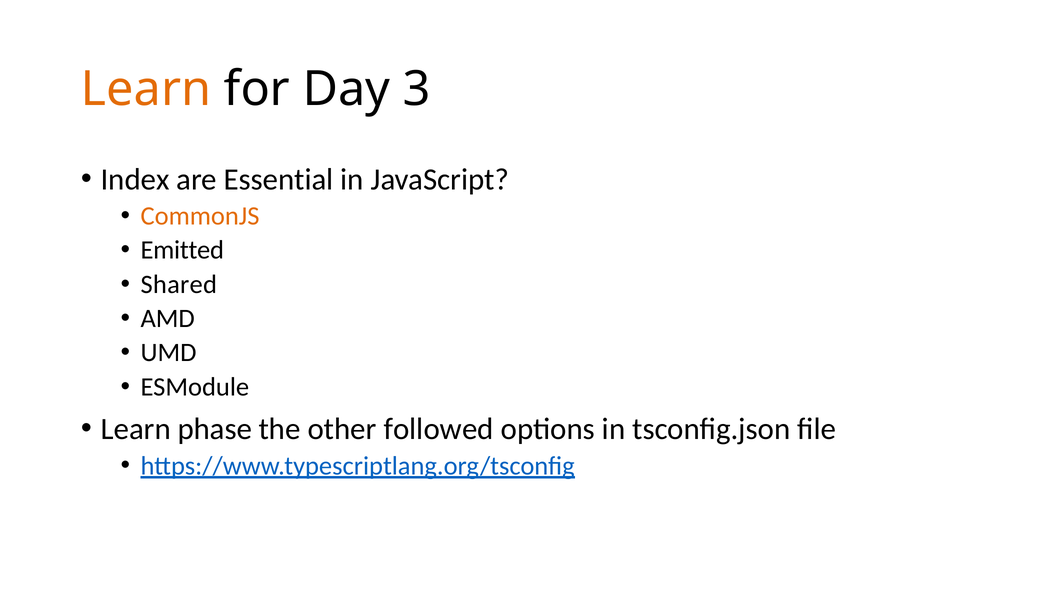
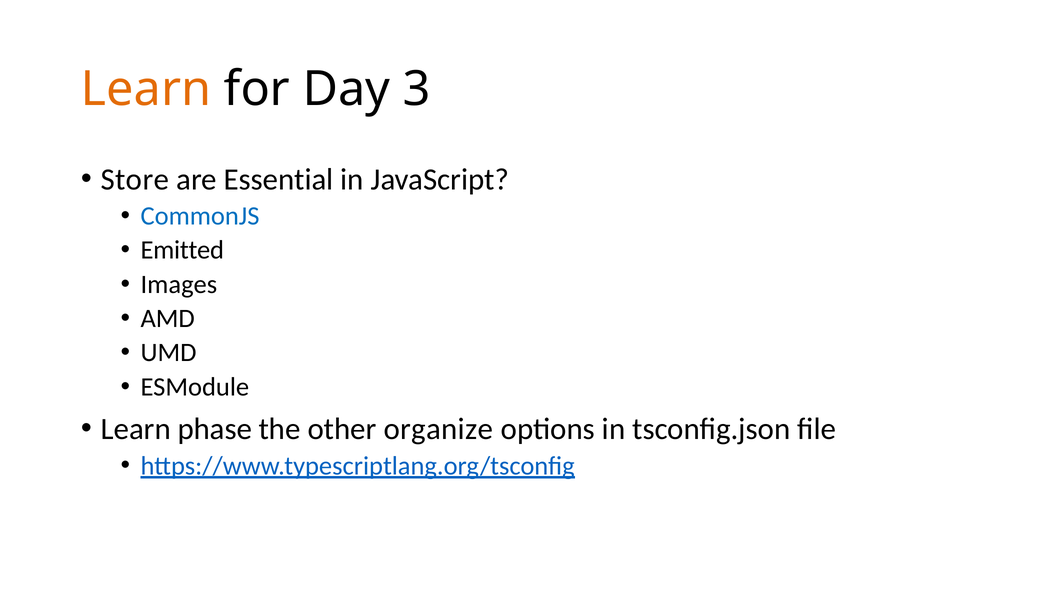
Index: Index -> Store
CommonJS colour: orange -> blue
Shared: Shared -> Images
followed: followed -> organize
